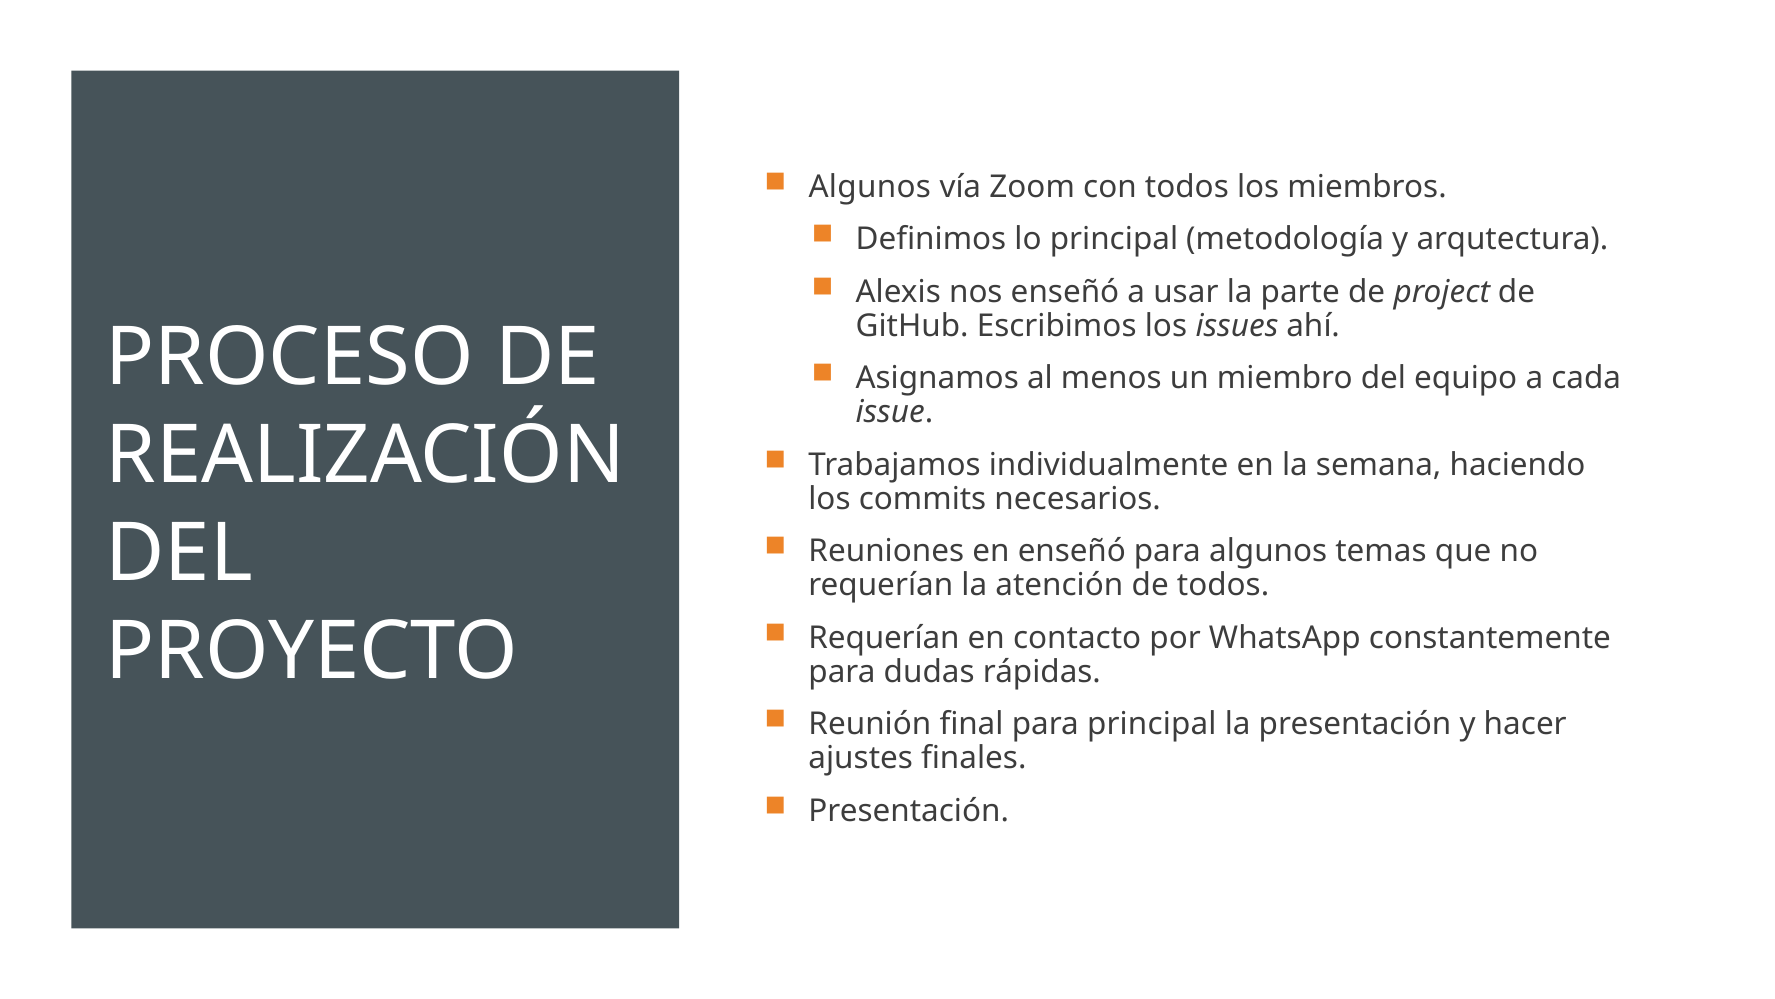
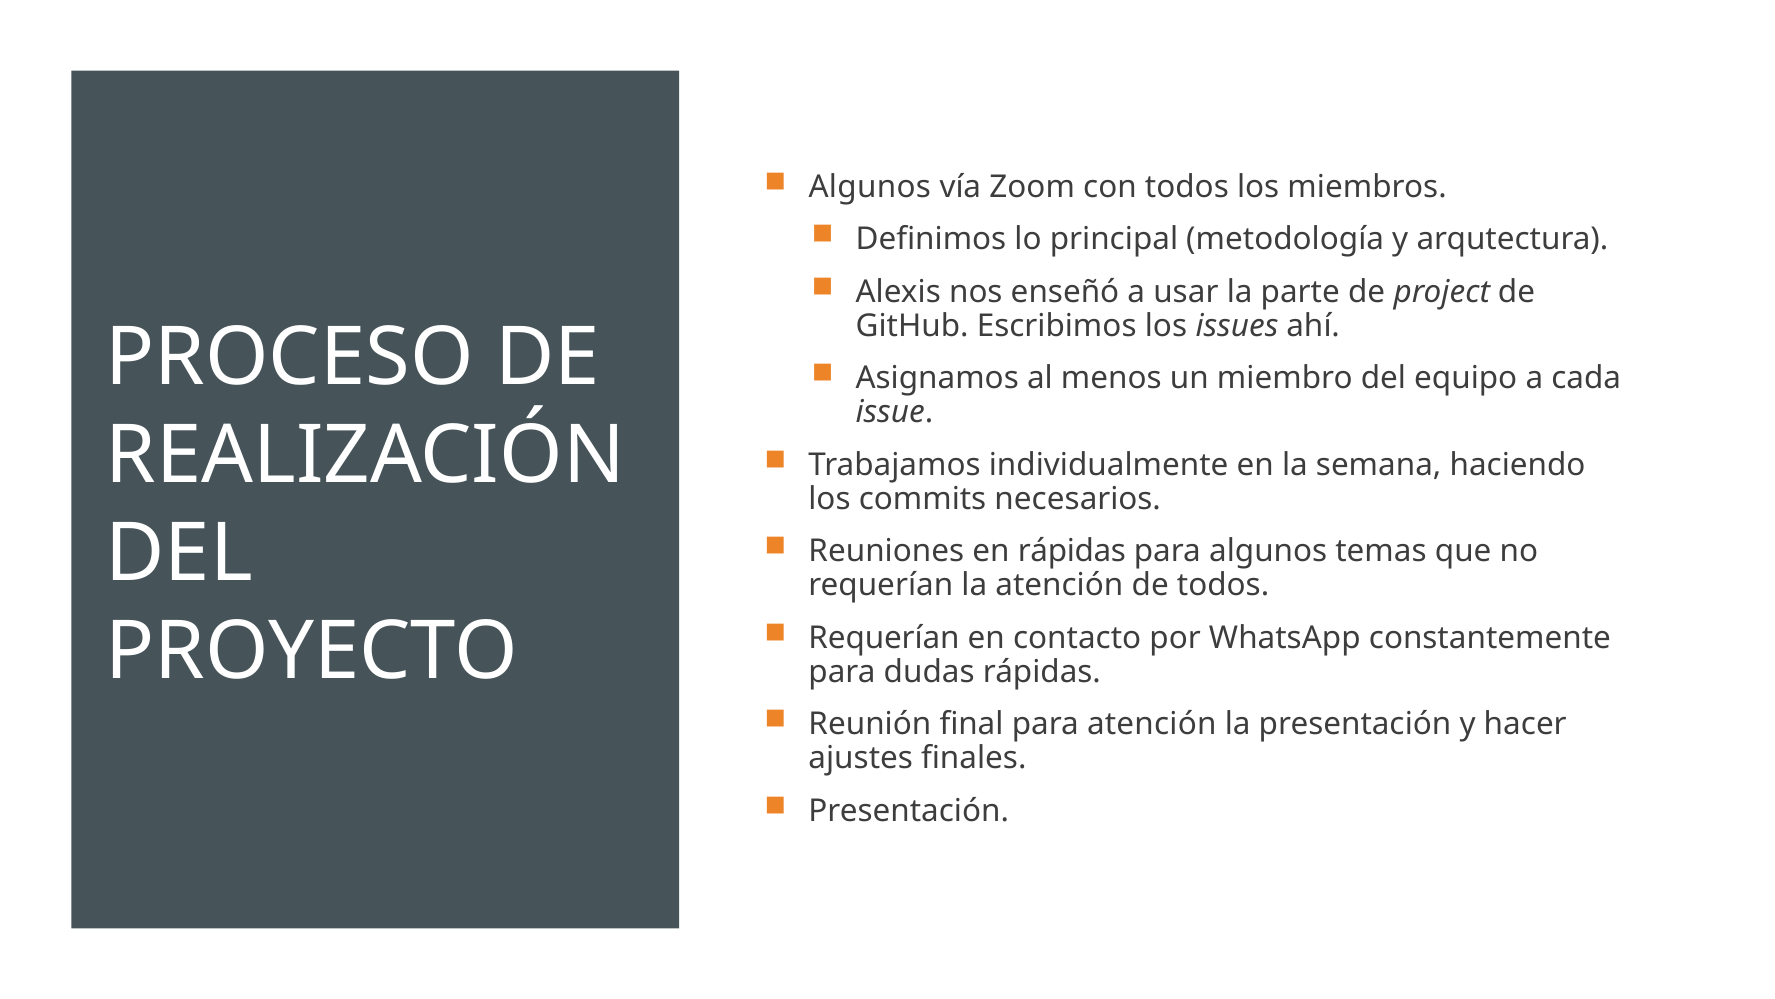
en enseñó: enseñó -> rápidas
para principal: principal -> atención
